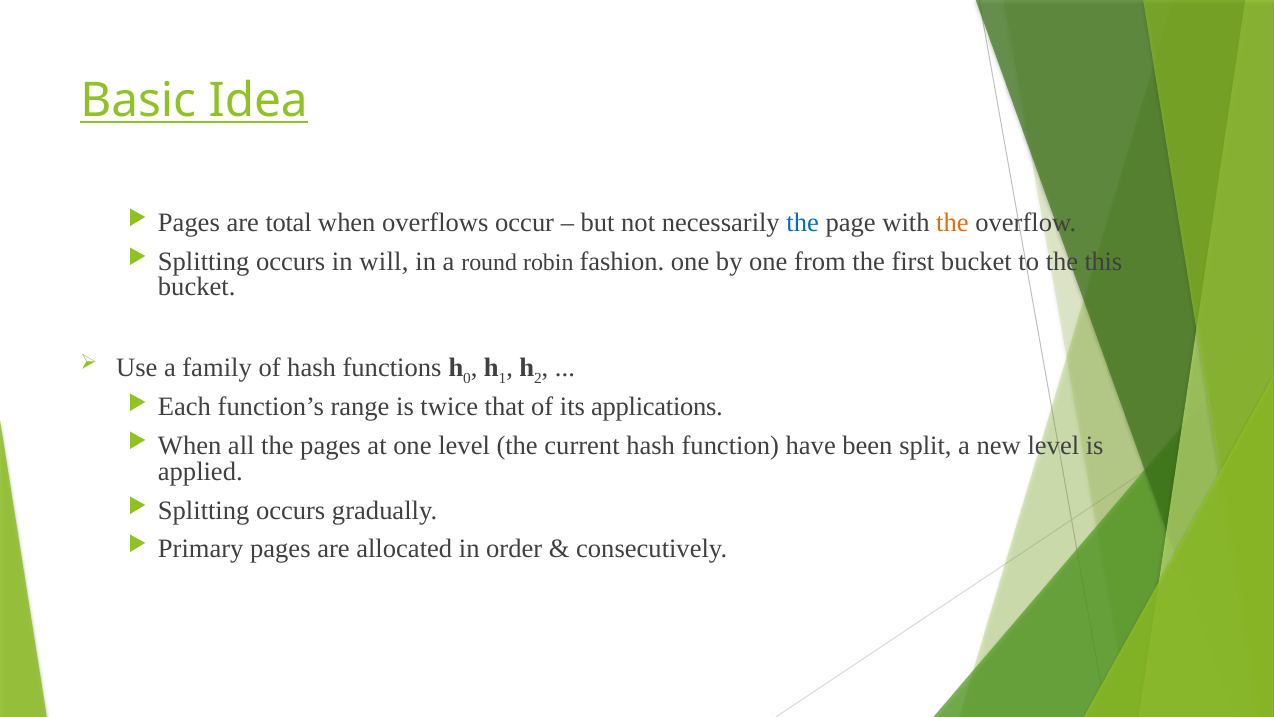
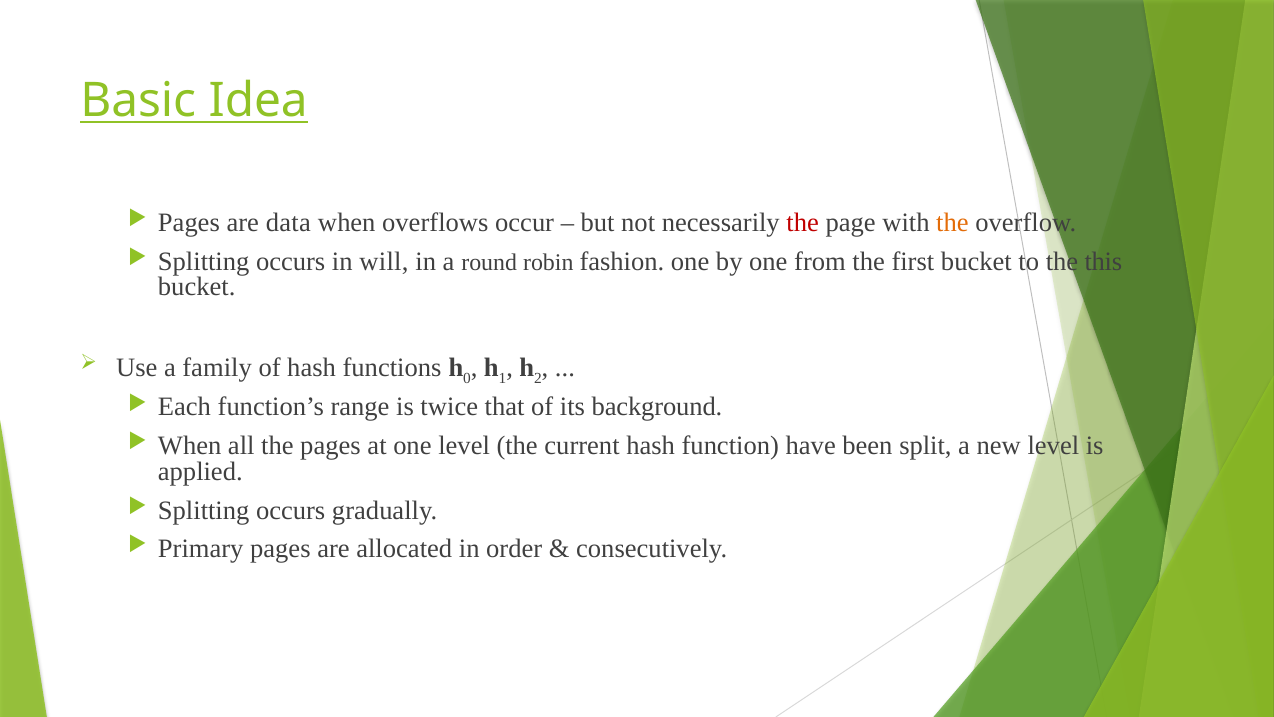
total: total -> data
the at (803, 223) colour: blue -> red
applications: applications -> background
